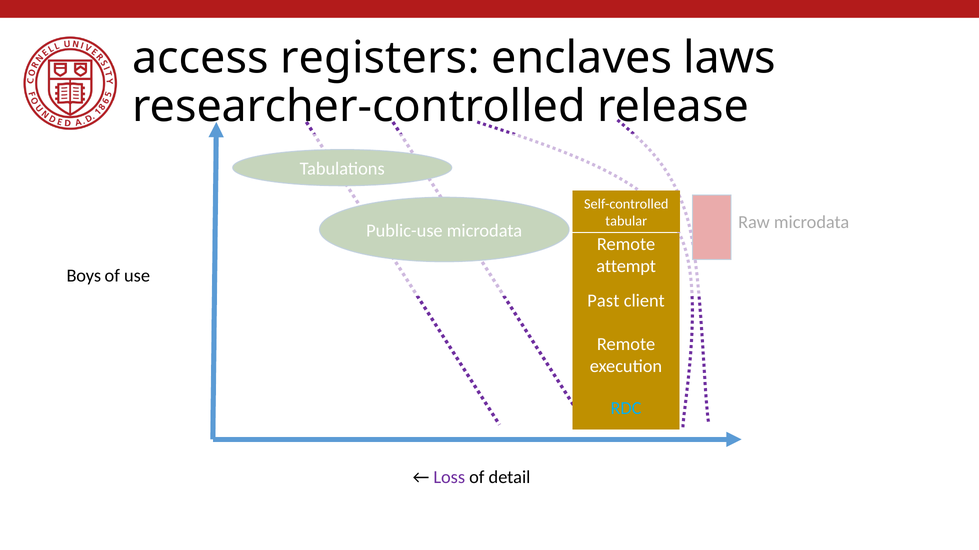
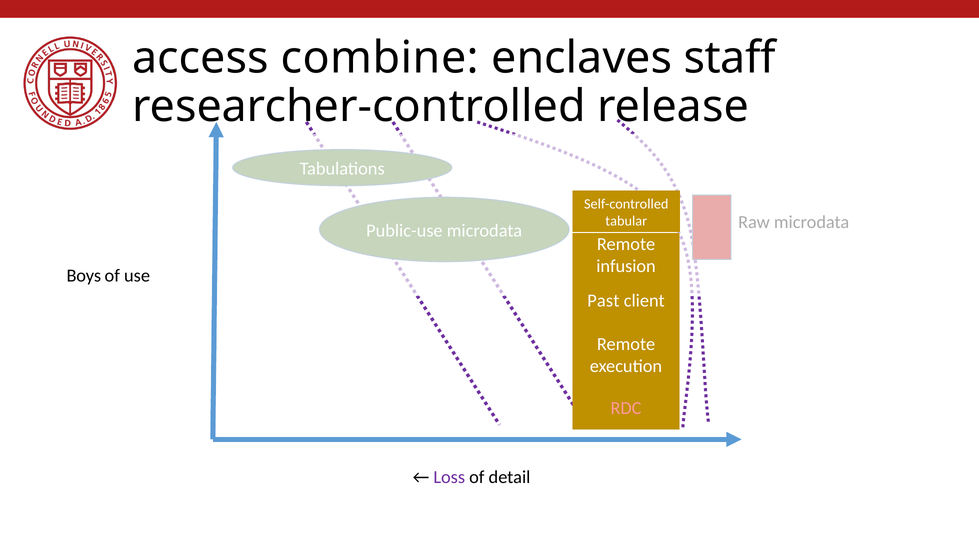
registers: registers -> combine
laws: laws -> staff
attempt: attempt -> infusion
RDC colour: light blue -> pink
